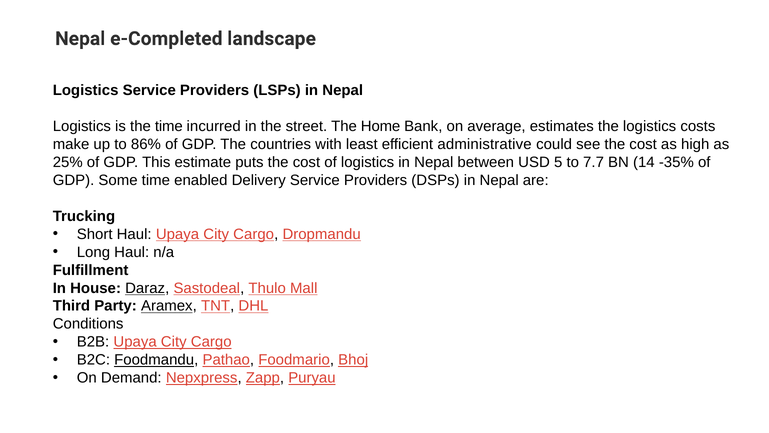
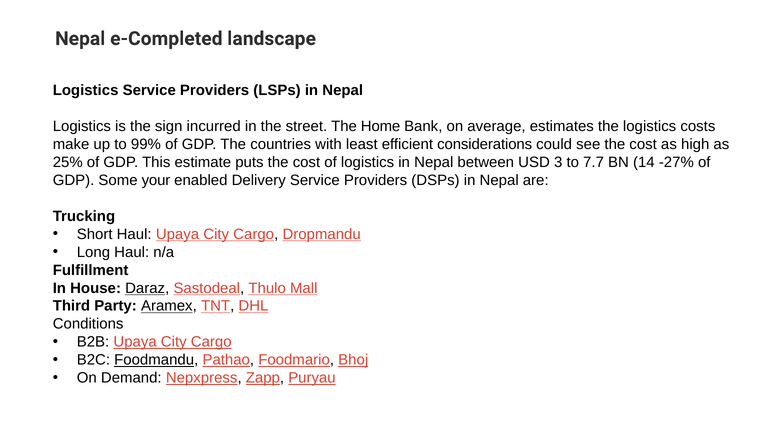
the time: time -> sign
86%: 86% -> 99%
administrative: administrative -> considerations
5: 5 -> 3
-35%: -35% -> -27%
Some time: time -> your
